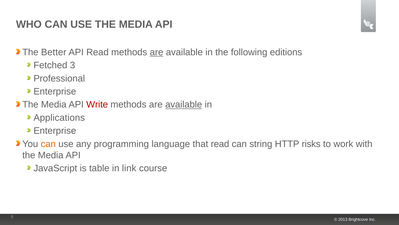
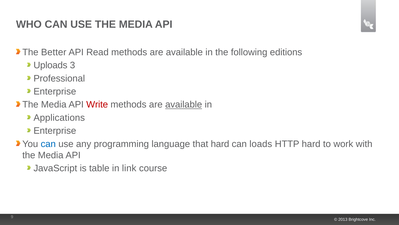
are at (157, 52) underline: present -> none
Fetched: Fetched -> Uploads
can at (48, 144) colour: orange -> blue
that read: read -> hard
string: string -> loads
HTTP risks: risks -> hard
